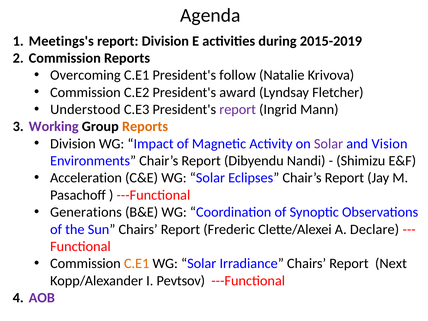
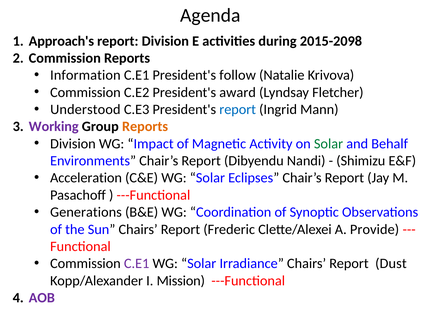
Meetings's: Meetings's -> Approach's
2015-2019: 2015-2019 -> 2015-2098
Overcoming: Overcoming -> Information
report at (238, 109) colour: purple -> blue
Solar at (329, 144) colour: purple -> green
Vision: Vision -> Behalf
Declare: Declare -> Provide
C.E1 at (137, 264) colour: orange -> purple
Next: Next -> Dust
Pevtsov: Pevtsov -> Mission
